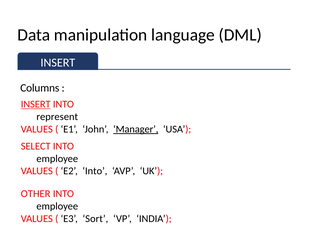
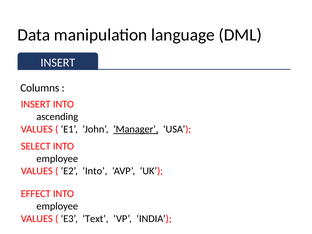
INSERT at (36, 104) underline: present -> none
represent: represent -> ascending
OTHER: OTHER -> EFFECT
Sort: Sort -> Text
